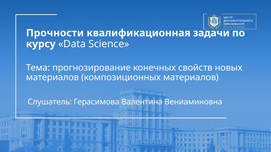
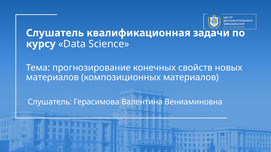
Прочности at (55, 33): Прочности -> Слушатель
